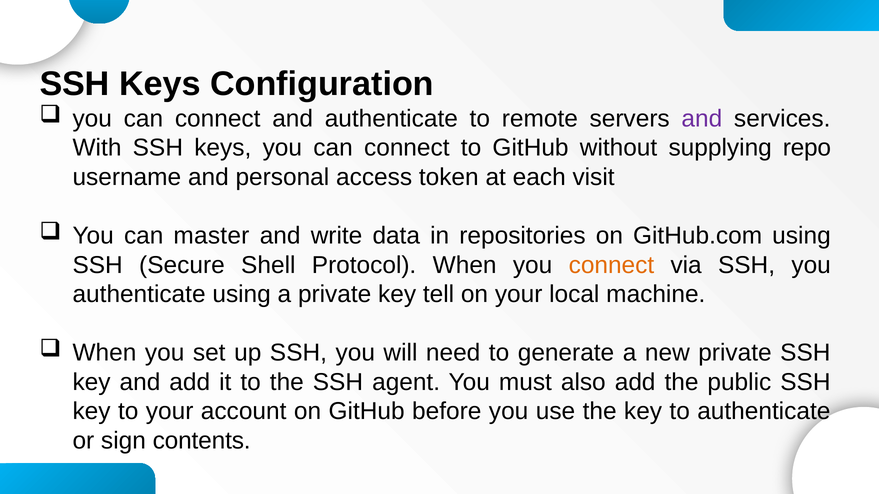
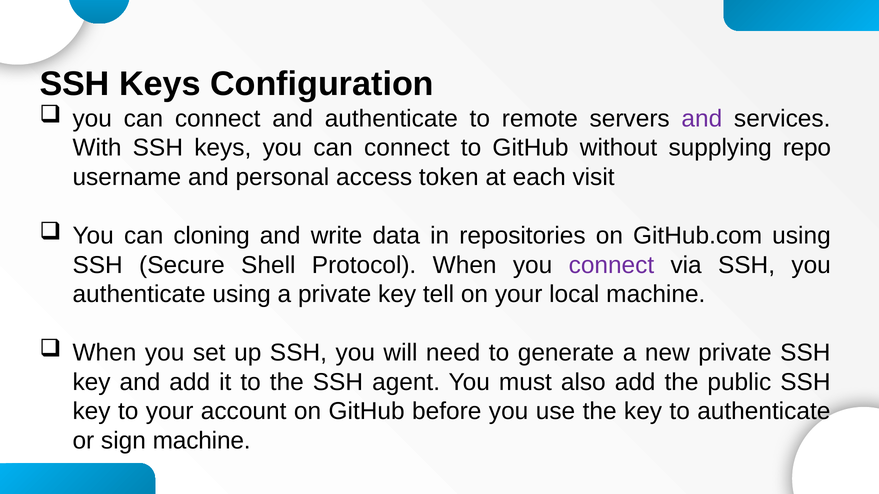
master: master -> cloning
connect at (611, 265) colour: orange -> purple
sign contents: contents -> machine
